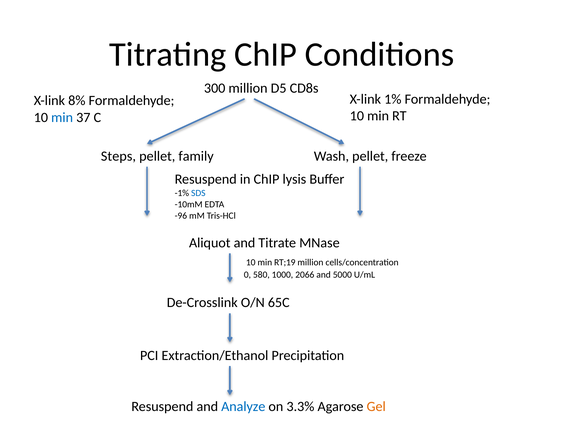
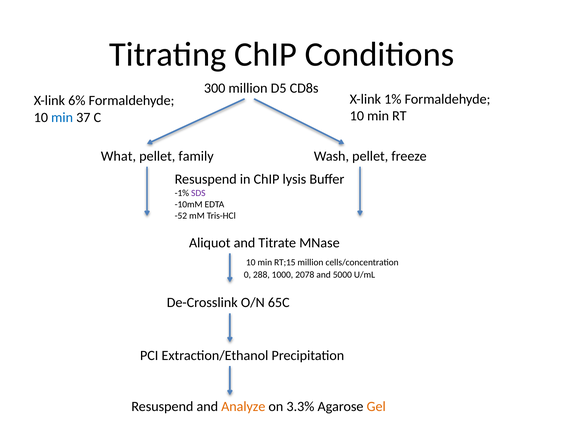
8%: 8% -> 6%
Steps: Steps -> What
SDS colour: blue -> purple
-96: -96 -> -52
RT;19: RT;19 -> RT;15
580: 580 -> 288
2066: 2066 -> 2078
Analyze colour: blue -> orange
